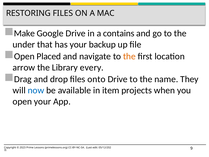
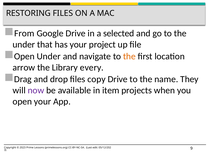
Make: Make -> From
contains: contains -> selected
backup: backup -> project
Open Placed: Placed -> Under
onto: onto -> copy
now colour: blue -> purple
